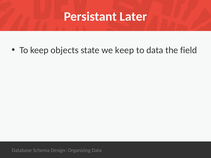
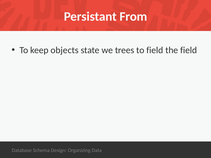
Later: Later -> From
we keep: keep -> trees
to data: data -> field
